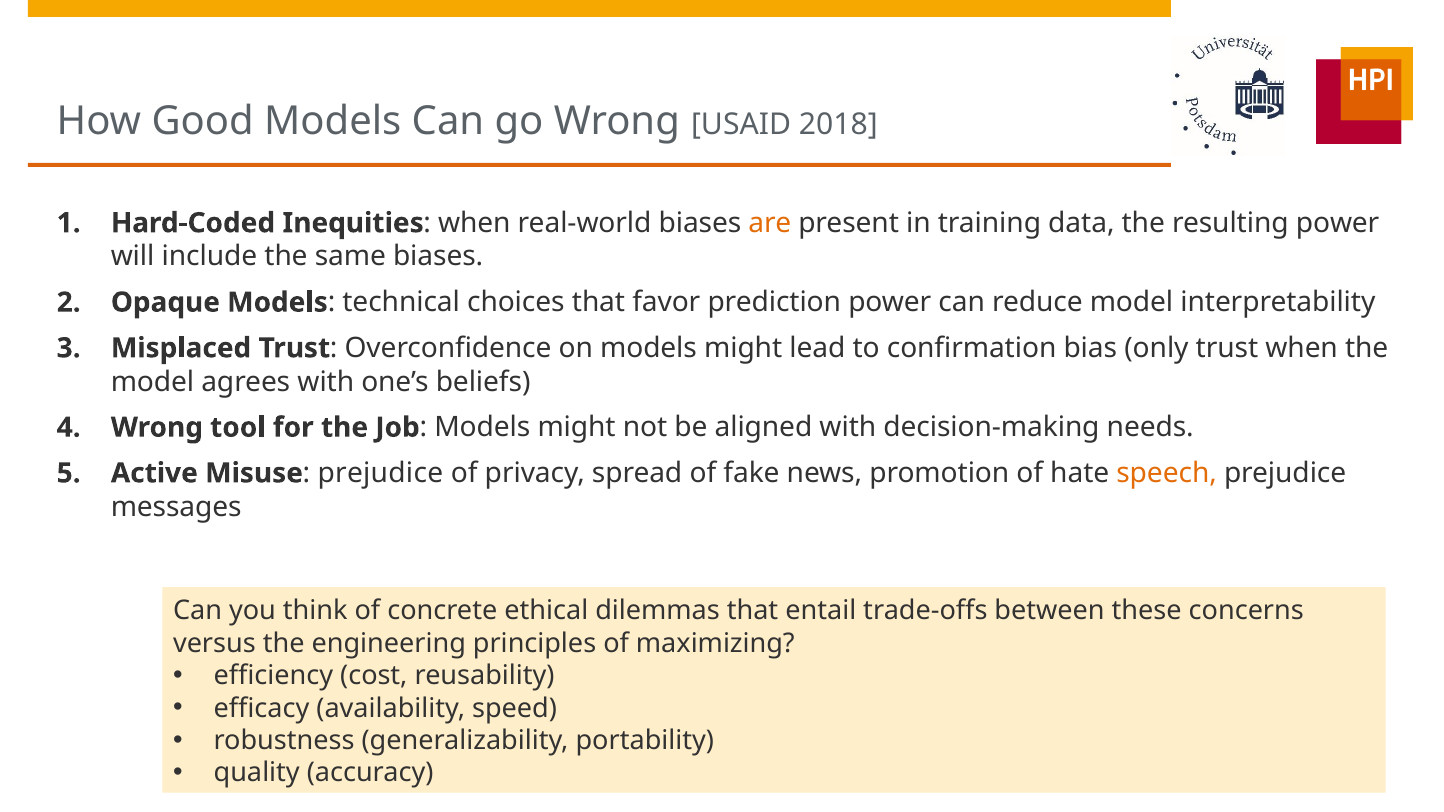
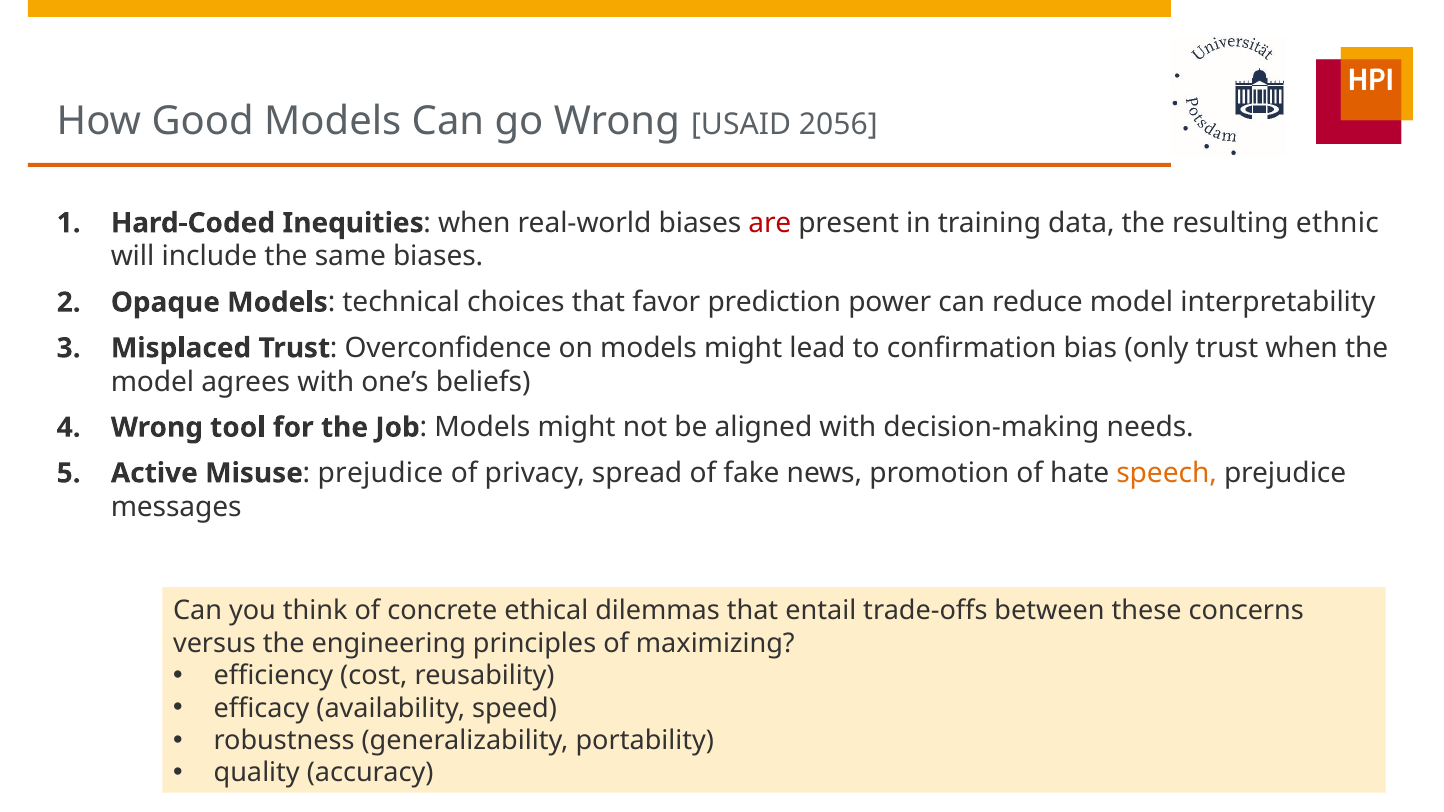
2018: 2018 -> 2056
are colour: orange -> red
resulting power: power -> ethnic
